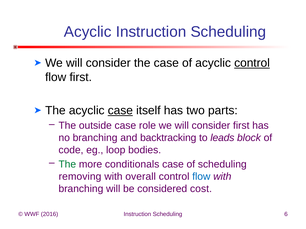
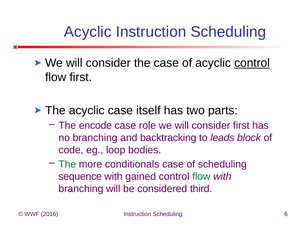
case at (120, 111) underline: present -> none
outside: outside -> encode
removing: removing -> sequence
overall: overall -> gained
flow at (201, 177) colour: blue -> green
cost: cost -> third
